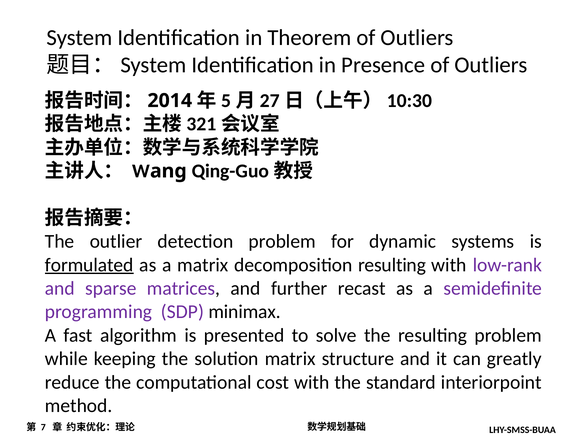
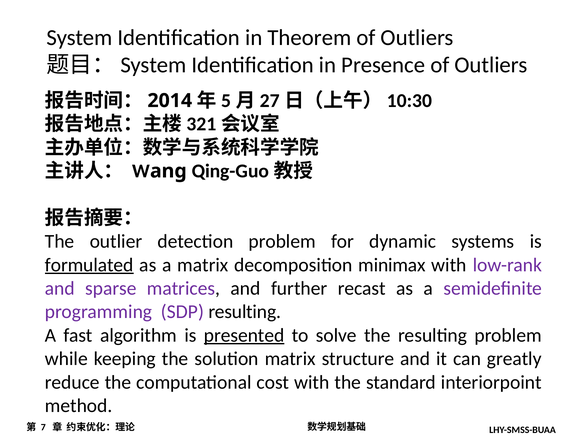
decomposition resulting: resulting -> minimax
SDP minimax: minimax -> resulting
presented underline: none -> present
